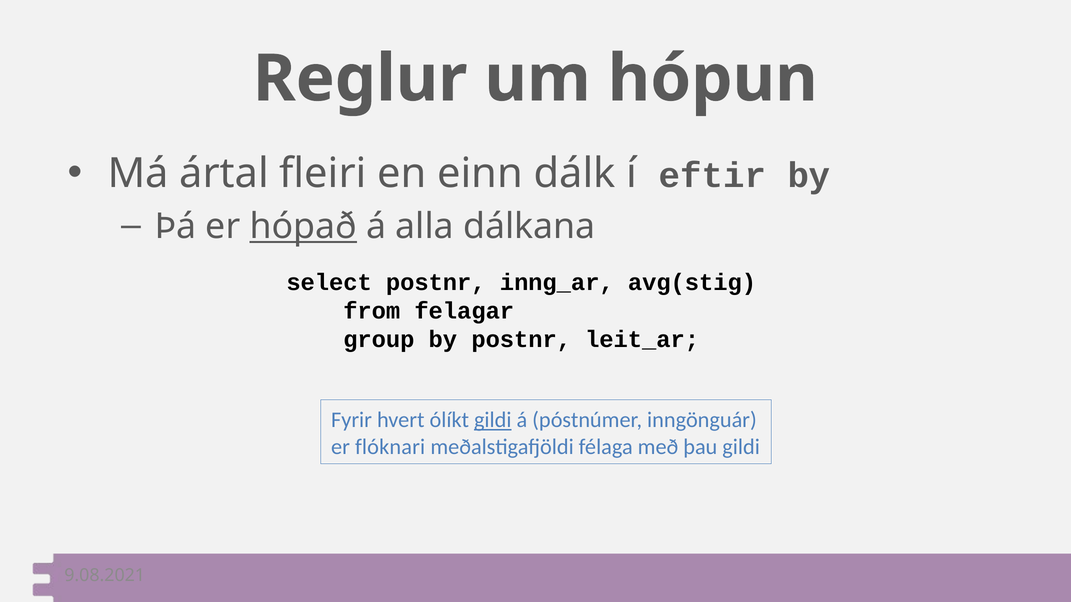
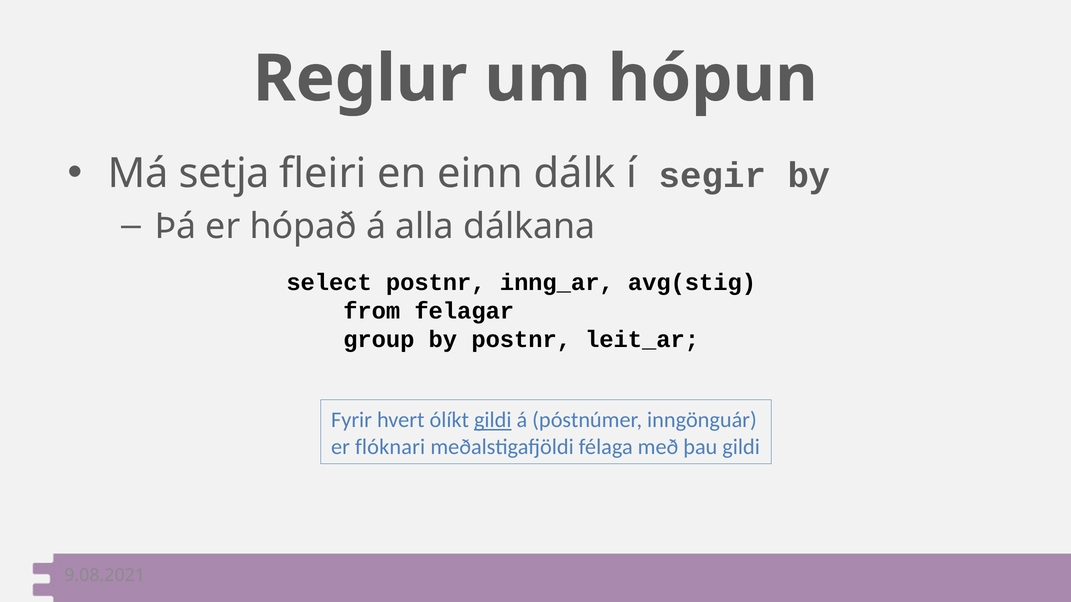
ártal: ártal -> setja
eftir: eftir -> segir
hópað underline: present -> none
